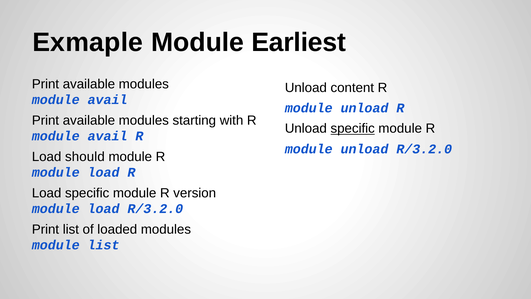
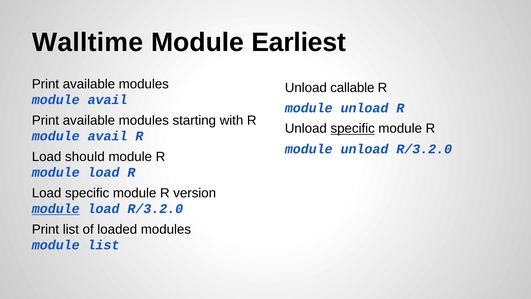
Exmaple: Exmaple -> Walltime
content: content -> callable
module at (56, 209) underline: none -> present
